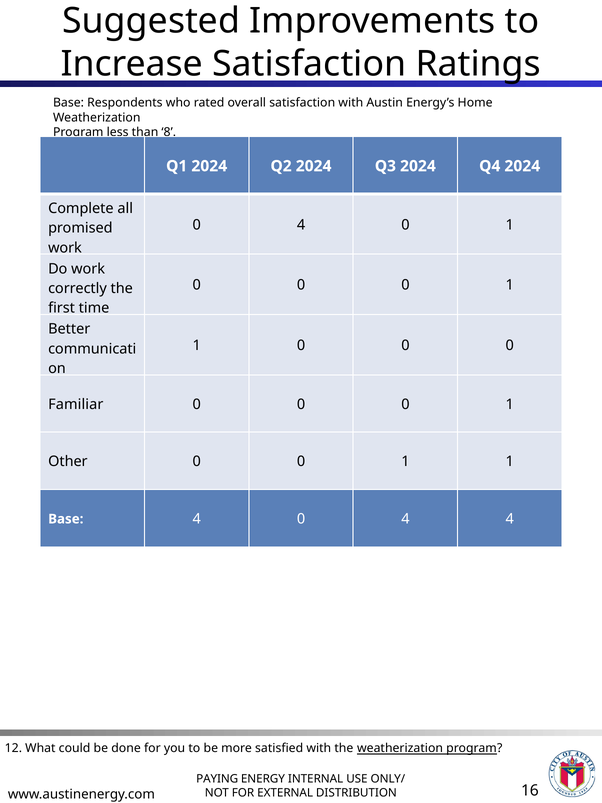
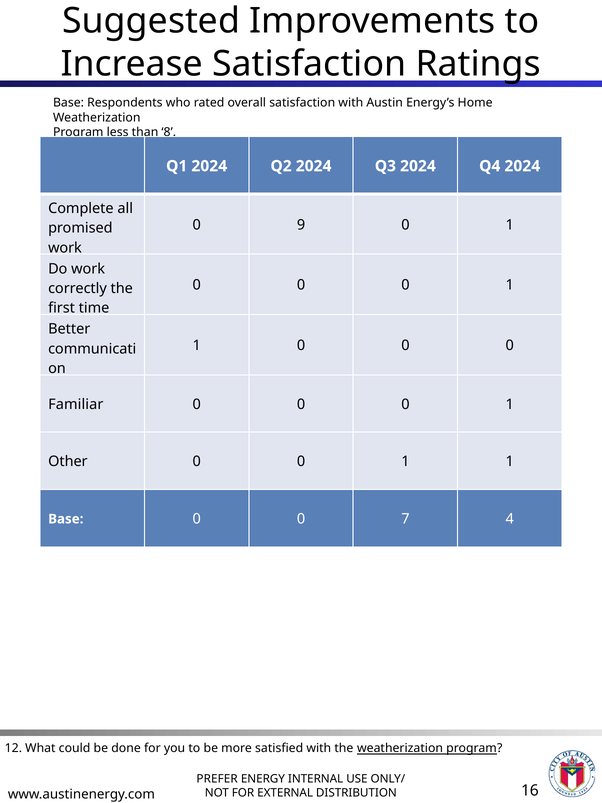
4 at (301, 225): 4 -> 9
Base 4: 4 -> 0
4 at (405, 519): 4 -> 7
PAYING: PAYING -> PREFER
